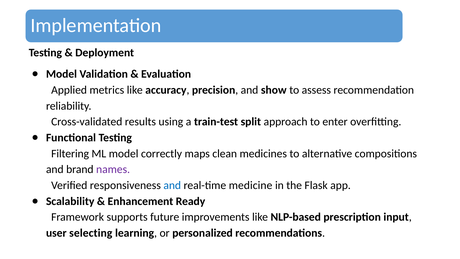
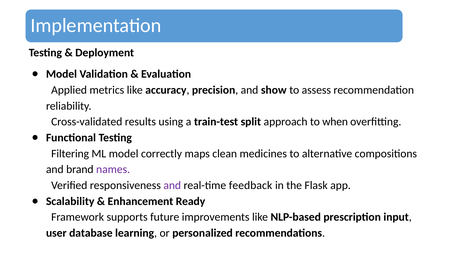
enter: enter -> when
and at (172, 185) colour: blue -> purple
medicine: medicine -> feedback
selecting: selecting -> database
